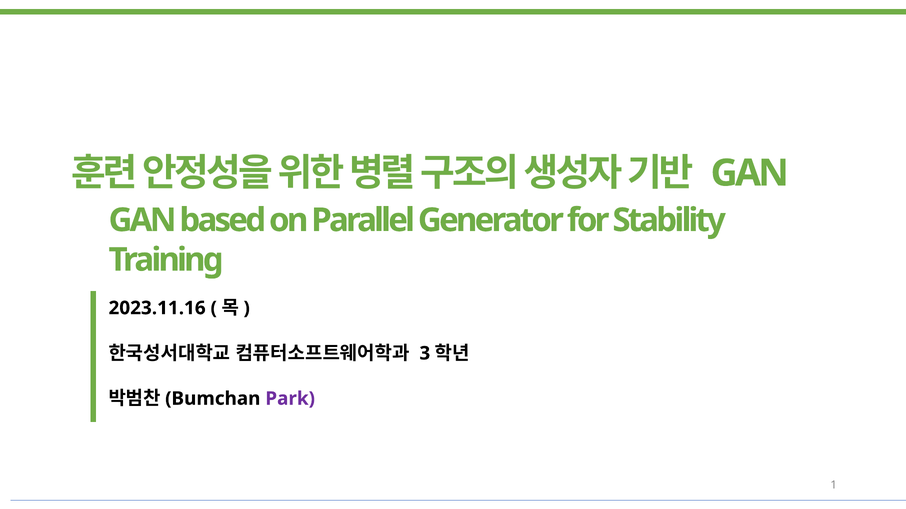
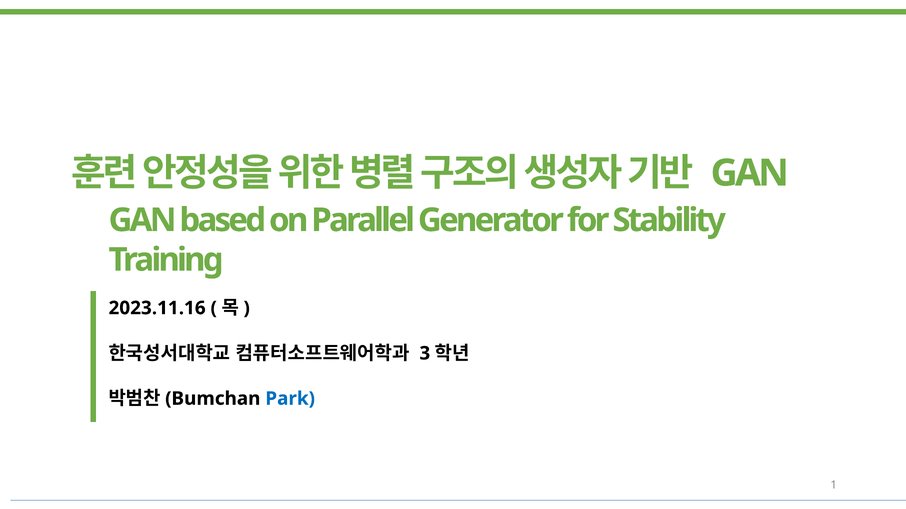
Park colour: purple -> blue
